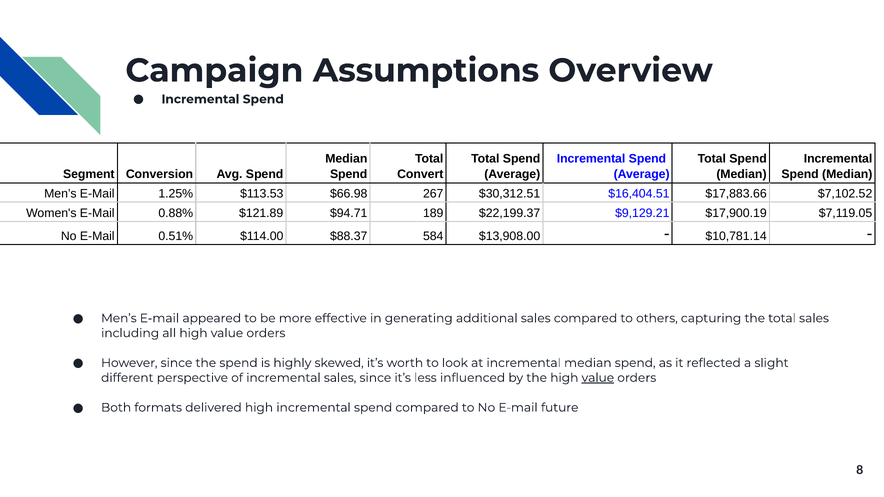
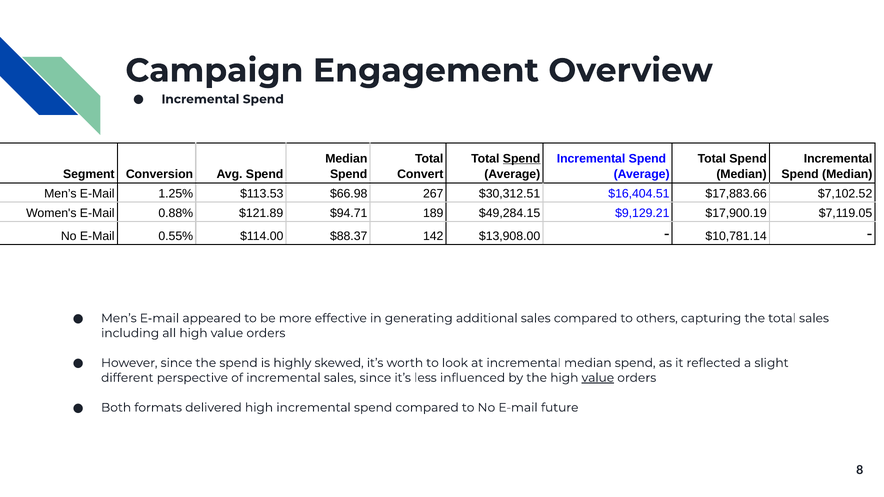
Assumptions: Assumptions -> Engagement
Spend at (522, 159) underline: none -> present
$22,199.37: $22,199.37 -> $49,284.15
0.51%: 0.51% -> 0.55%
584: 584 -> 142
